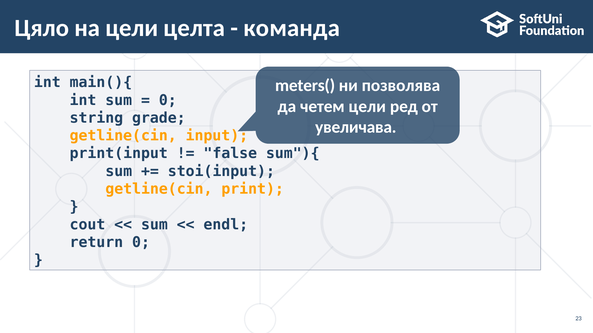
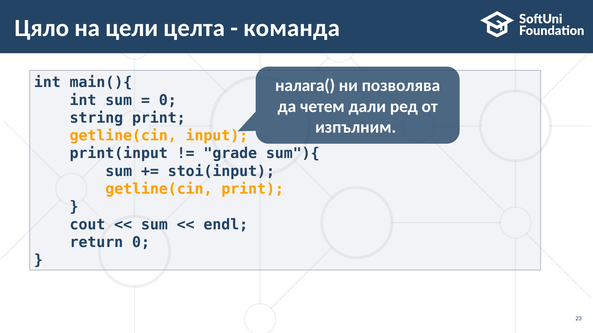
meters(: meters( -> налага(
четем цели: цели -> дали
string grade: grade -> print
увеличава: увеличава -> изпълним
false: false -> grade
